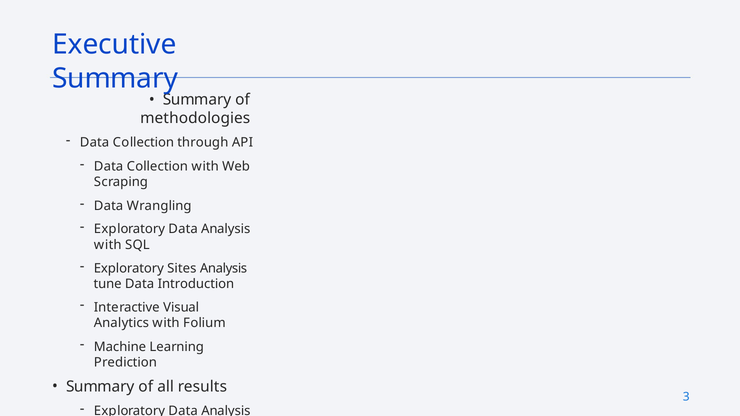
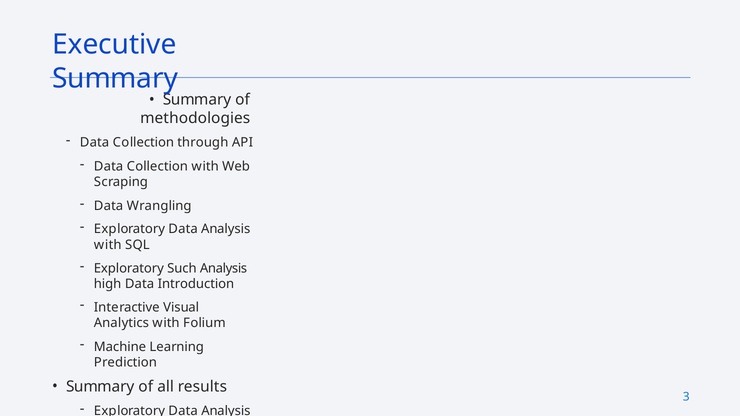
Sites: Sites -> Such
tune: tune -> high
